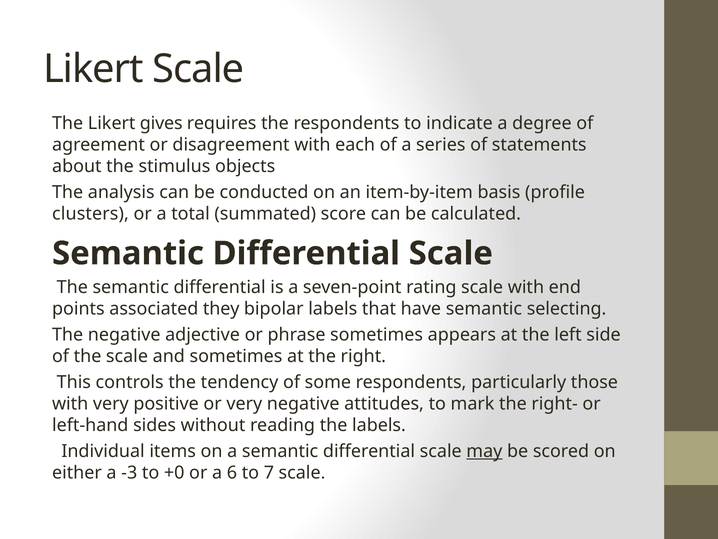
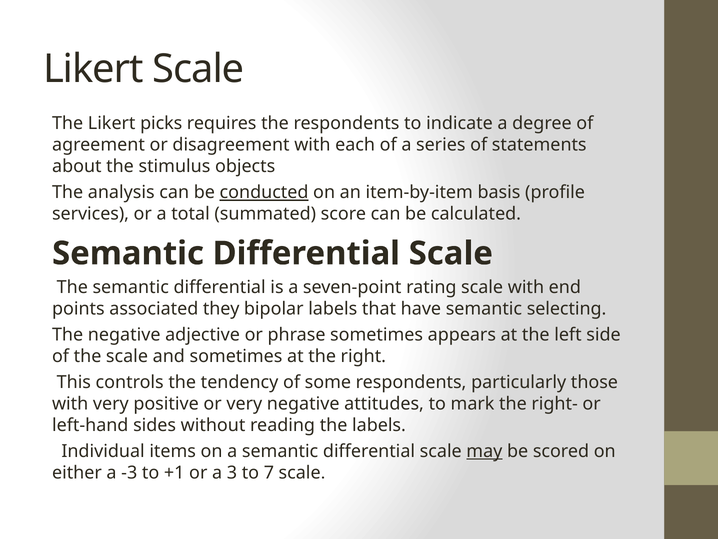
gives: gives -> picks
conducted underline: none -> present
clusters: clusters -> services
+0: +0 -> +1
6: 6 -> 3
